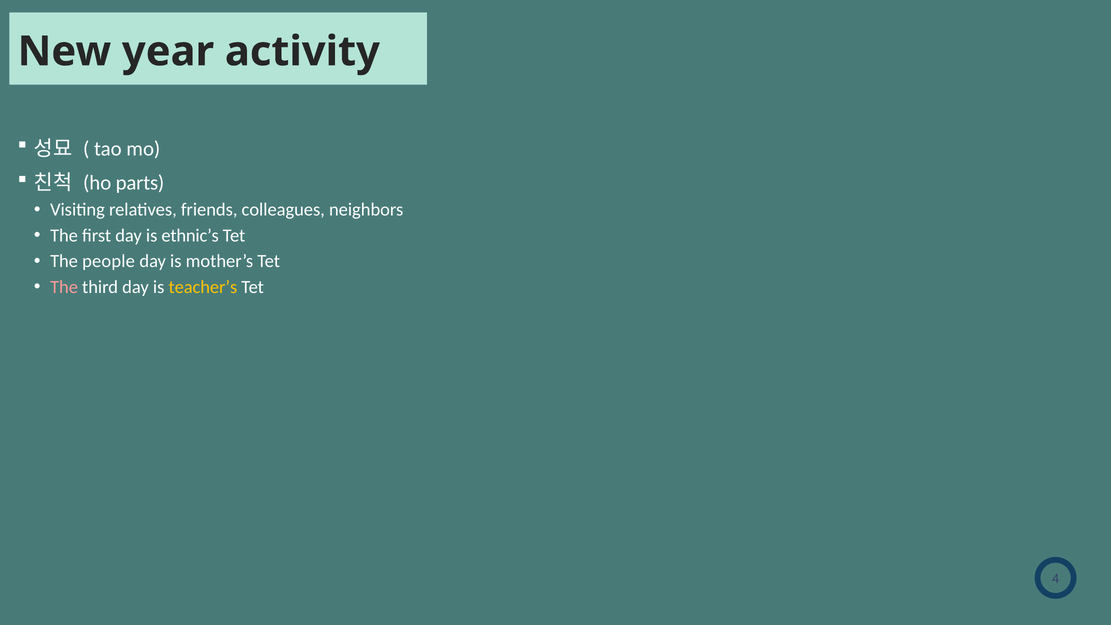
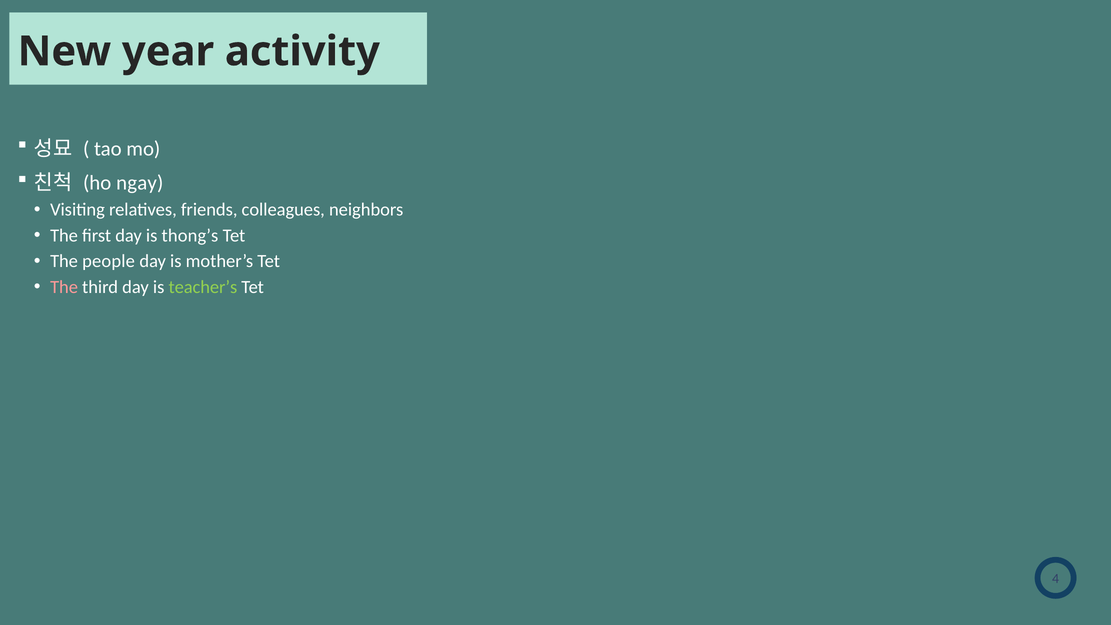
parts: parts -> ngay
ethnic’s: ethnic’s -> thong’s
teacher’s colour: yellow -> light green
